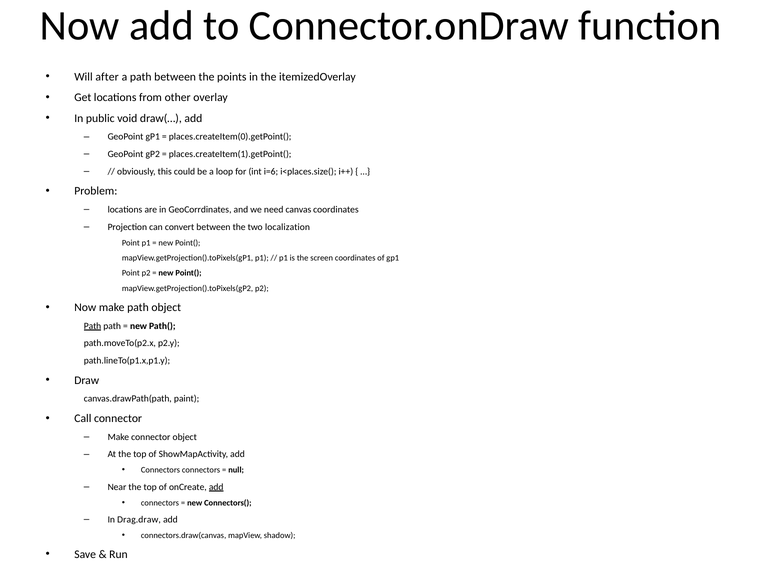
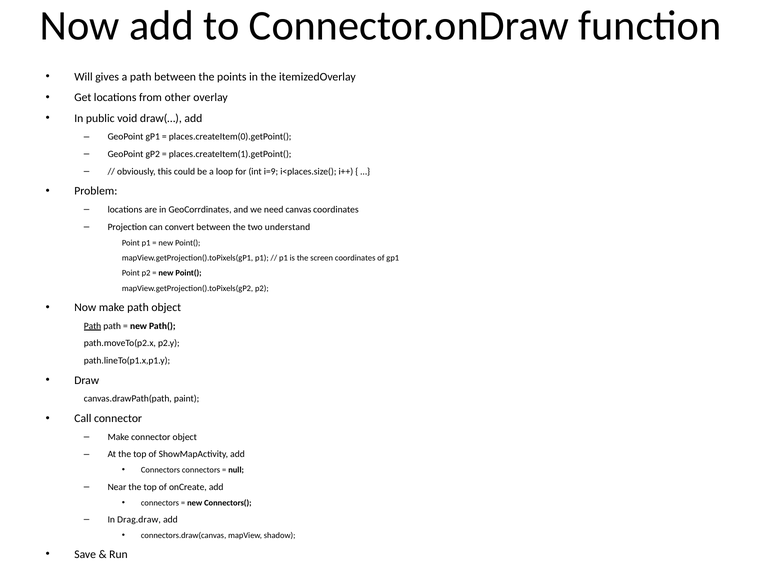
after: after -> gives
i=6: i=6 -> i=9
localization: localization -> understand
add at (216, 487) underline: present -> none
